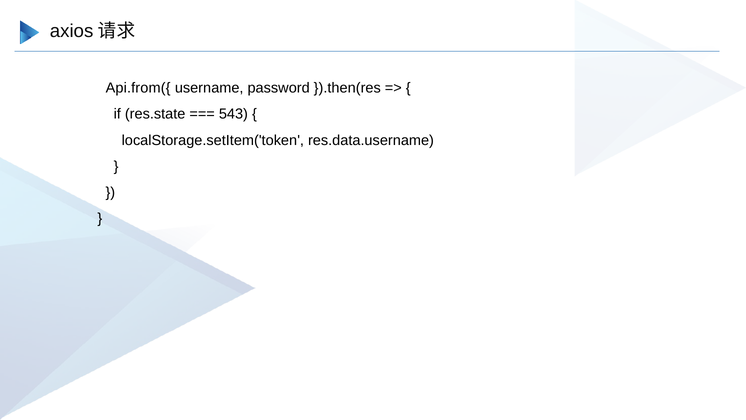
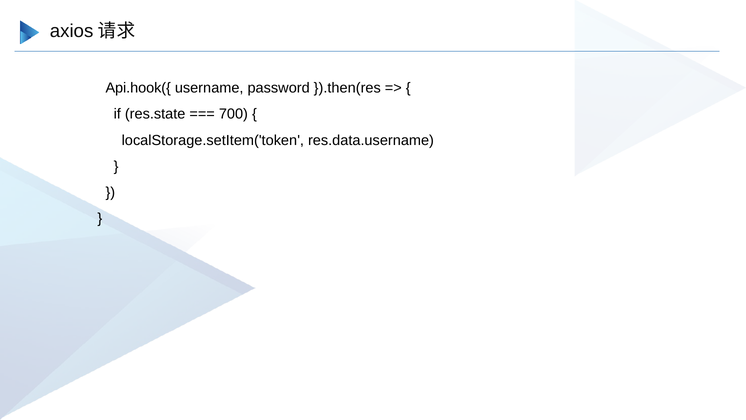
Api.from({: Api.from({ -> Api.hook({
543: 543 -> 700
